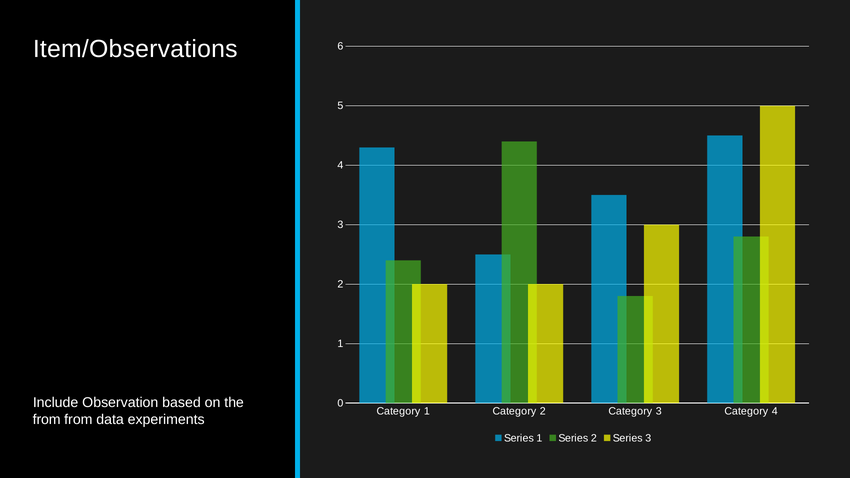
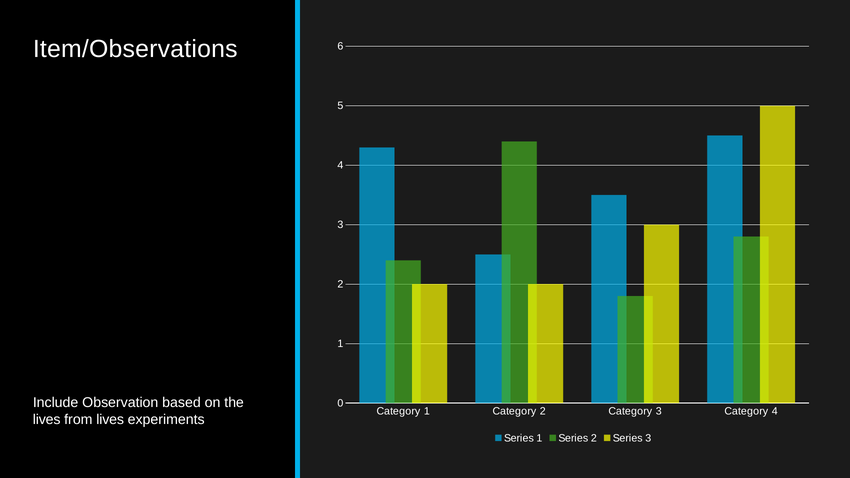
from at (47, 420): from -> lives
from data: data -> lives
